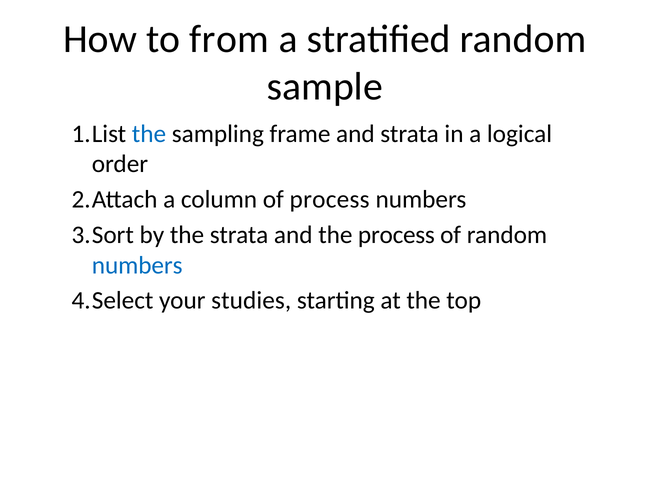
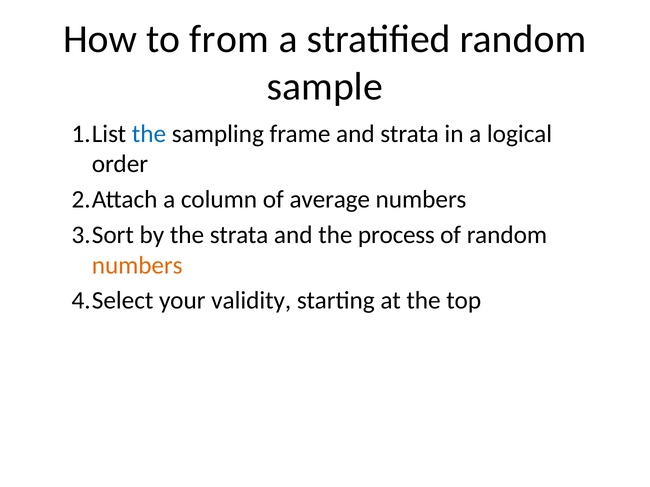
of process: process -> average
numbers at (137, 265) colour: blue -> orange
studies: studies -> validity
